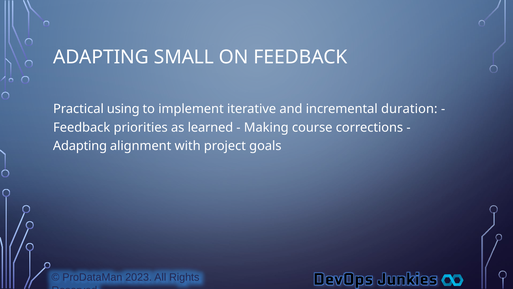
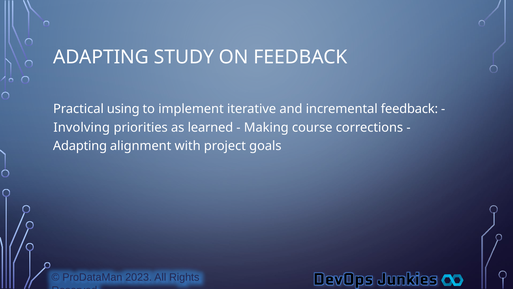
SMALL: SMALL -> STUDY
incremental duration: duration -> feedback
Feedback at (82, 127): Feedback -> Involving
